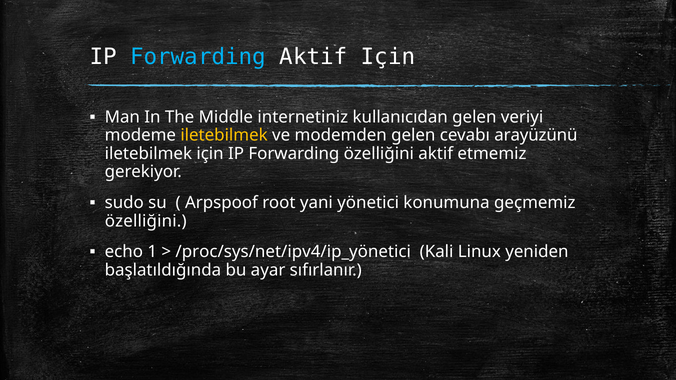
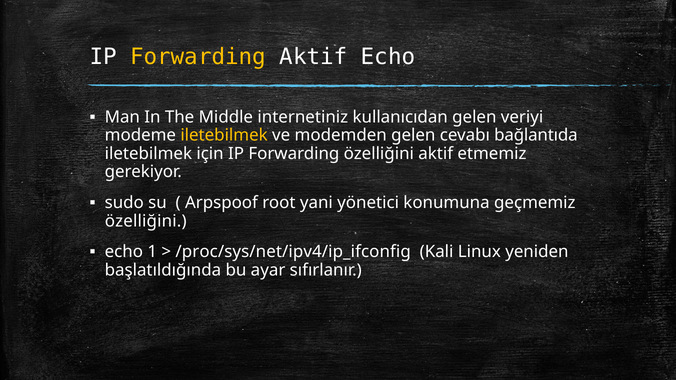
Forwarding at (198, 57) colour: light blue -> yellow
Aktif Için: Için -> Echo
arayüzünü: arayüzünü -> bağlantıda
/proc/sys/net/ipv4/ip_yönetici: /proc/sys/net/ipv4/ip_yönetici -> /proc/sys/net/ipv4/ip_ifconfig
